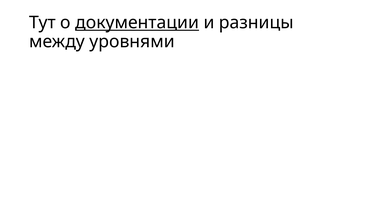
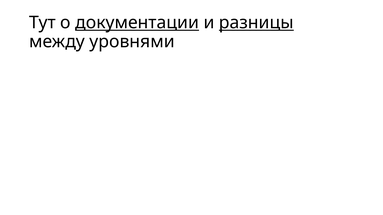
разницы underline: none -> present
